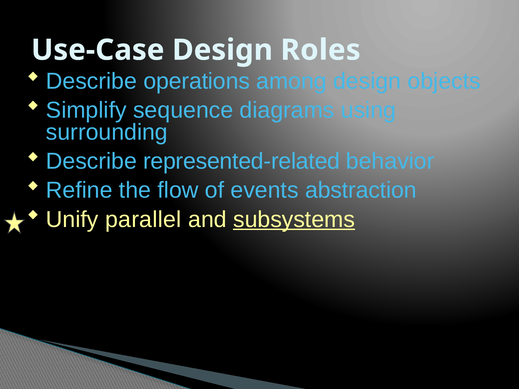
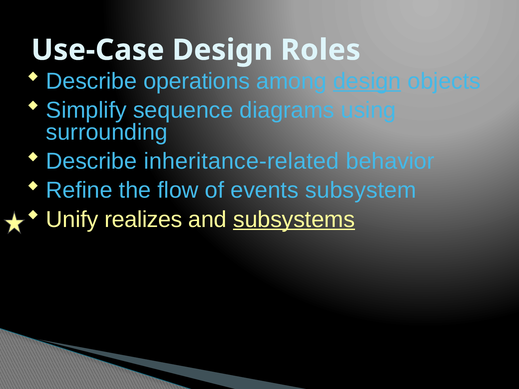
design at (367, 81) underline: none -> present
represented-related: represented-related -> inheritance-related
abstraction: abstraction -> subsystem
parallel: parallel -> realizes
